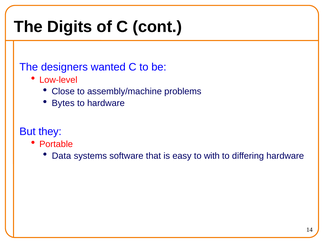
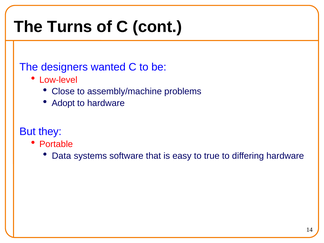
Digits: Digits -> Turns
Bytes: Bytes -> Adopt
with: with -> true
